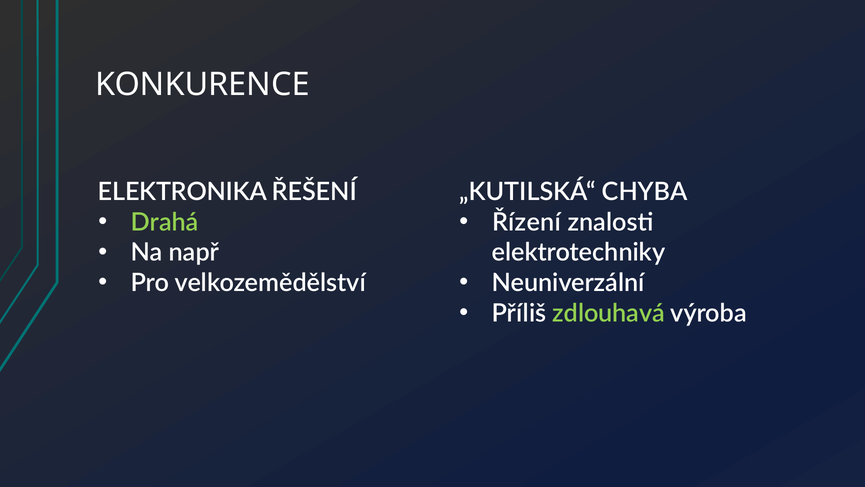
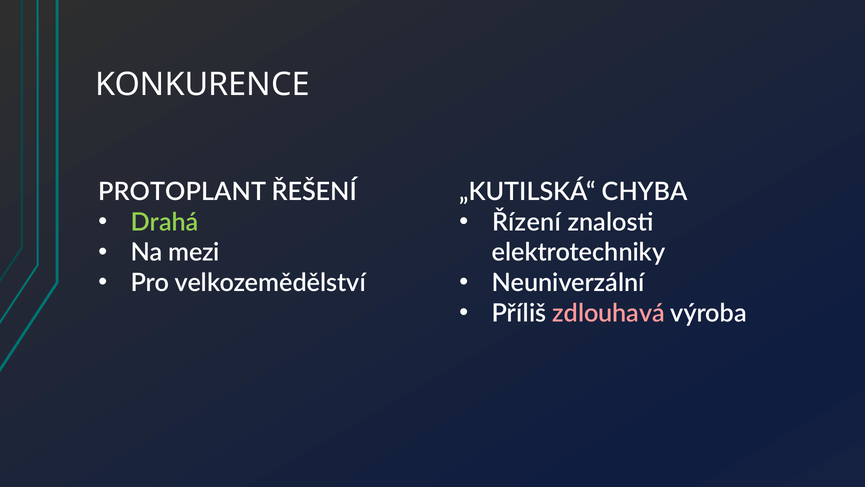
ELEKTRONIKA: ELEKTRONIKA -> PROTOPLANT
např: např -> mezi
zdlouhavá colour: light green -> pink
